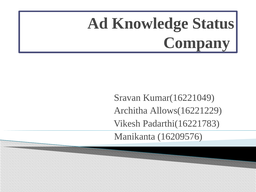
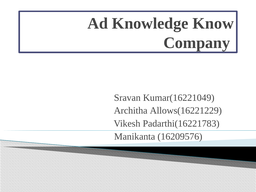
Status: Status -> Know
